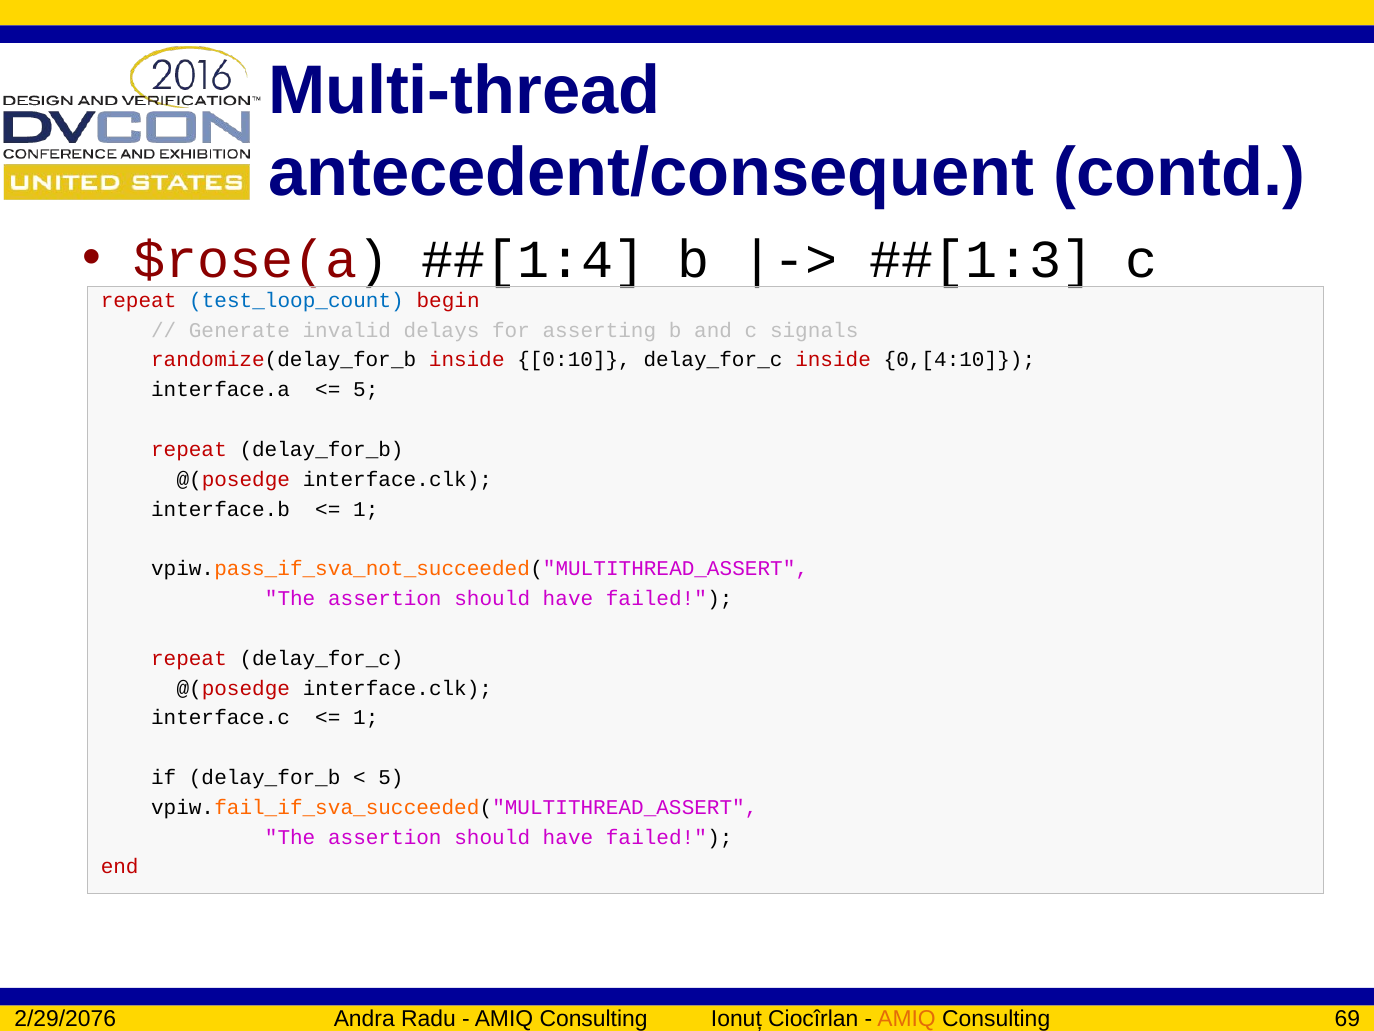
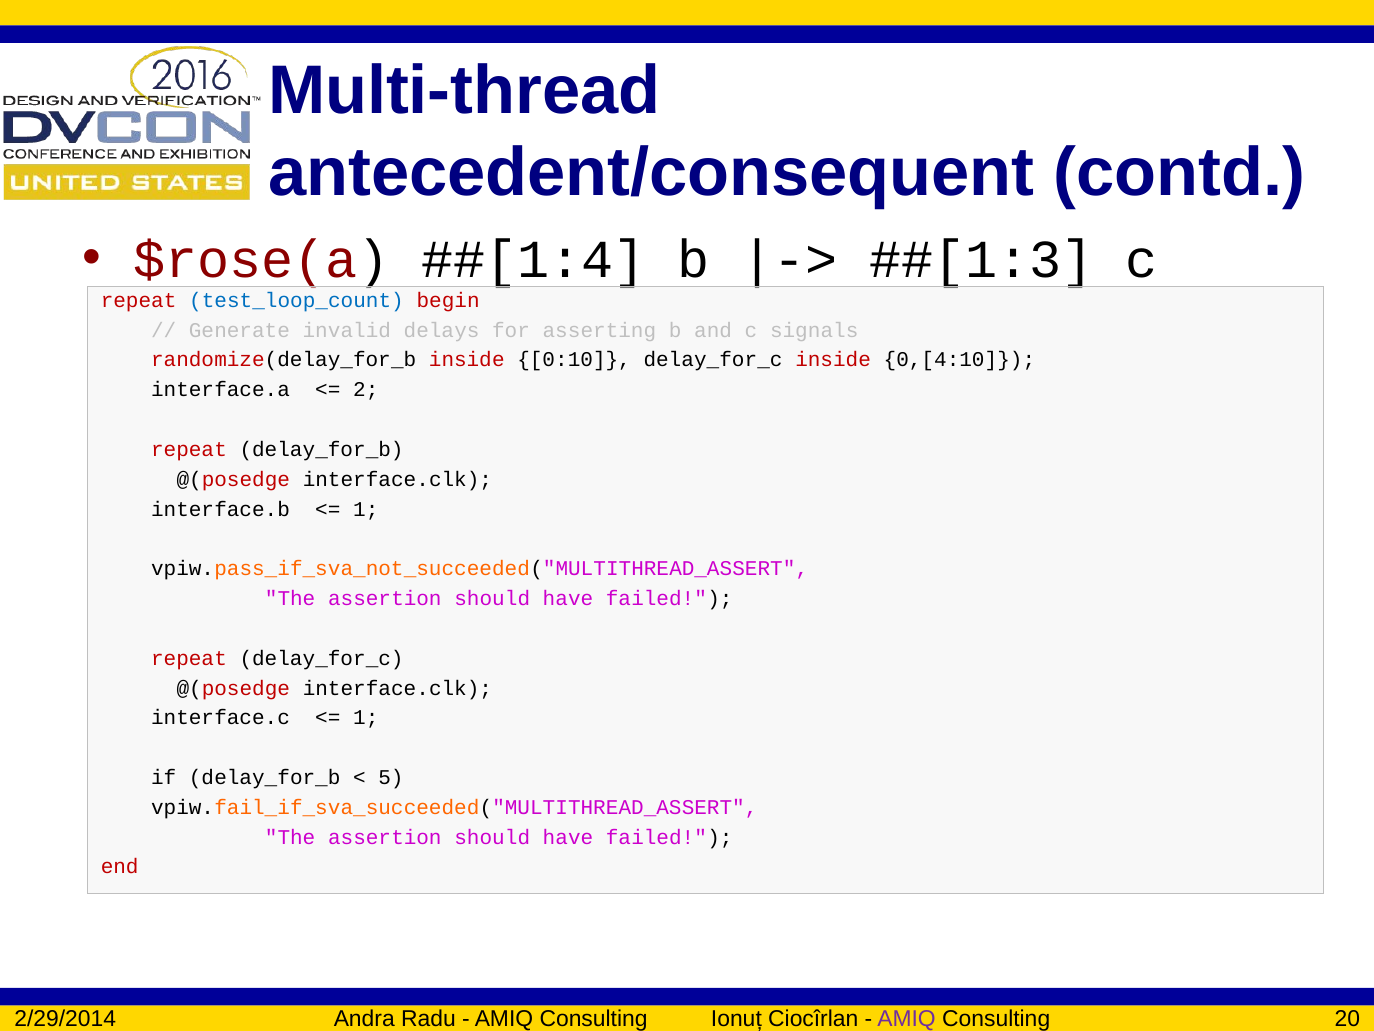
5 at (366, 390): 5 -> 2
2/29/2076: 2/29/2076 -> 2/29/2014
AMIQ at (907, 1018) colour: orange -> purple
69: 69 -> 20
